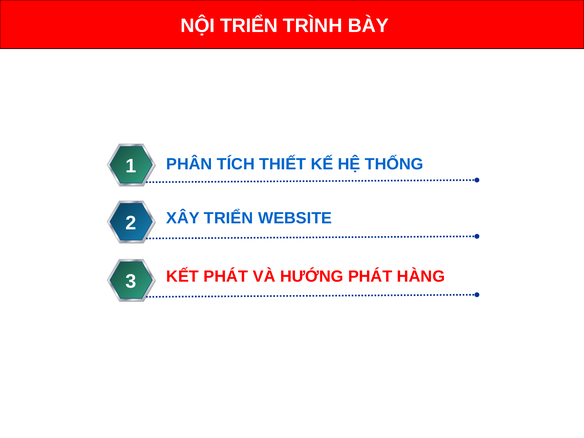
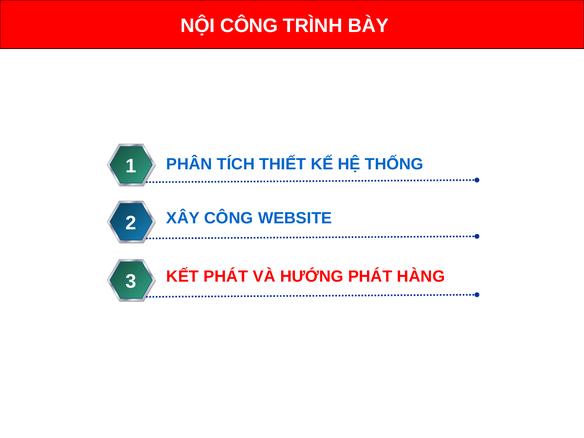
NỘI TRIỂN: TRIỂN -> CÔNG
XÂY TRIỂN: TRIỂN -> CÔNG
